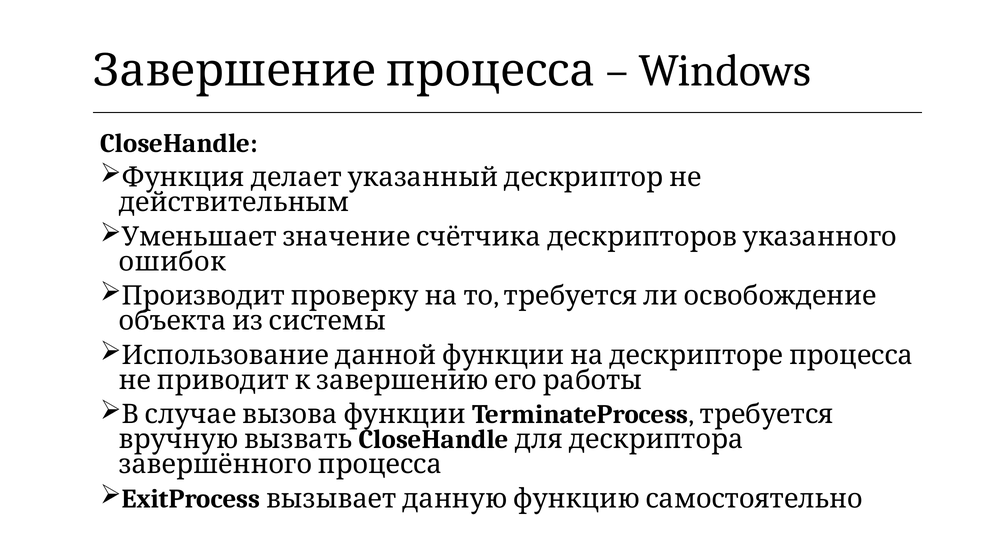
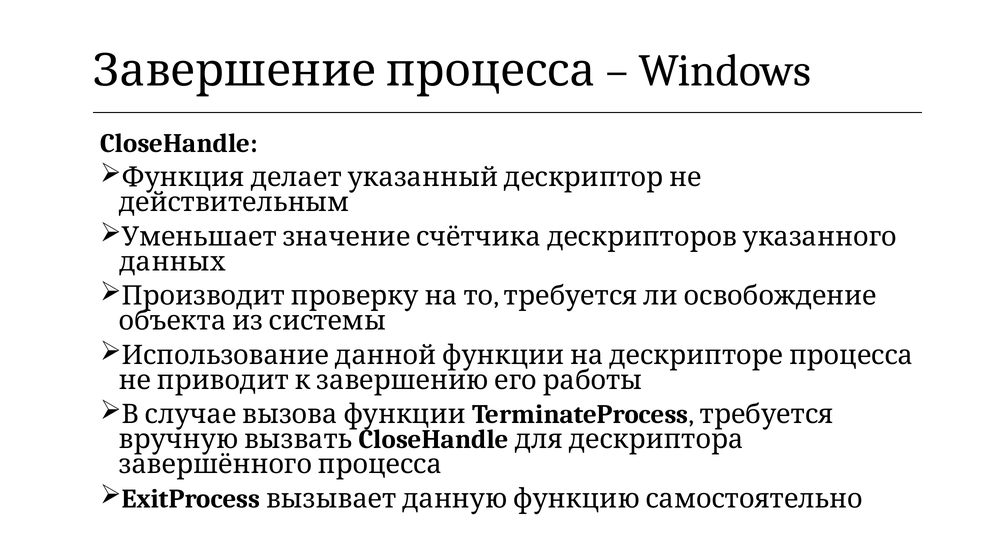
ошибок: ошибок -> данных
